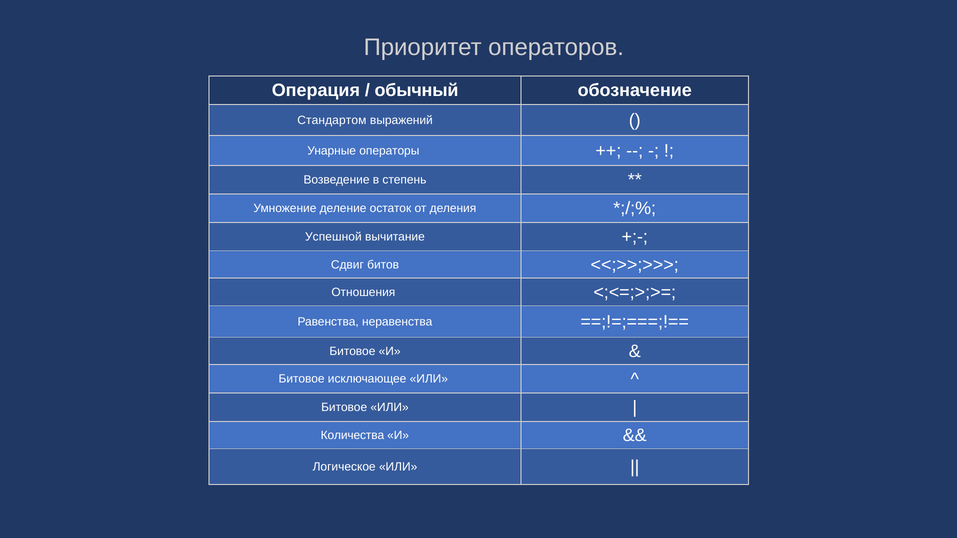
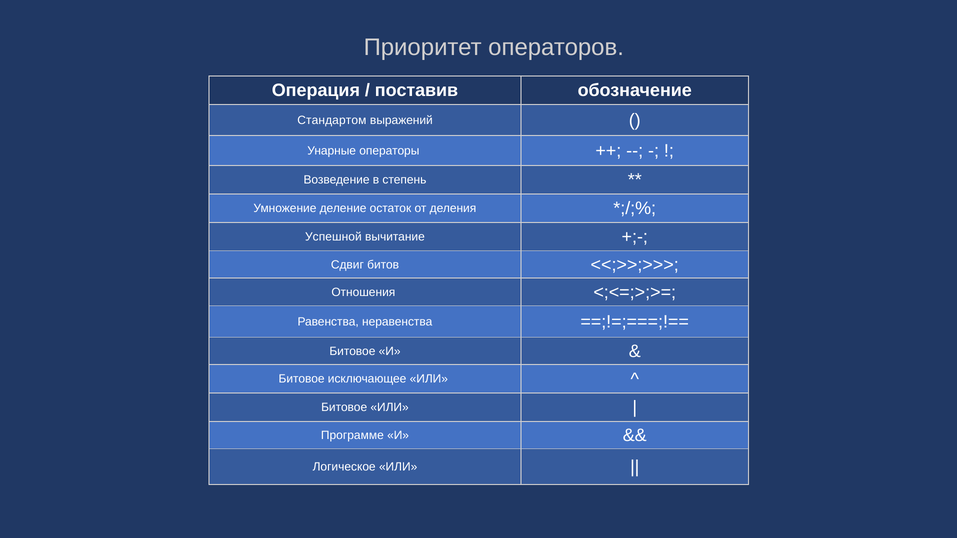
обычный: обычный -> поставив
Количества: Количества -> Программе
